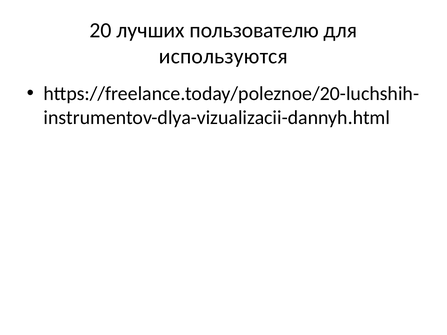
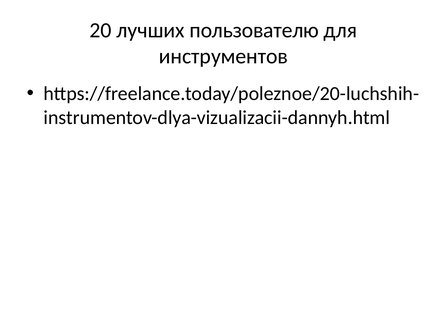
используются: используются -> инструментов
